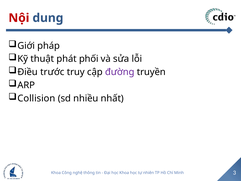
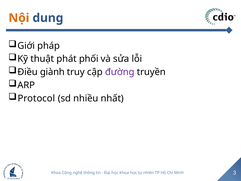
Nội colour: red -> orange
trước: trước -> giành
Collision: Collision -> Protocol
